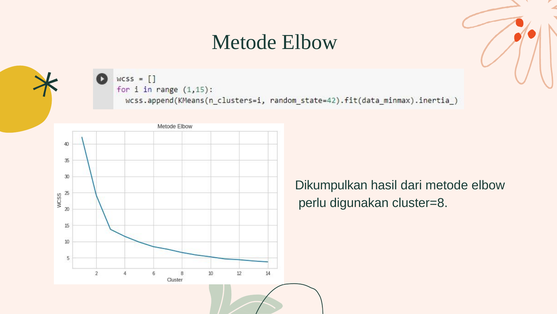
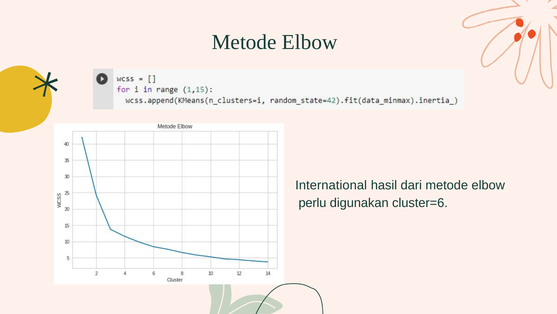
Dikumpulkan: Dikumpulkan -> International
cluster=8: cluster=8 -> cluster=6
